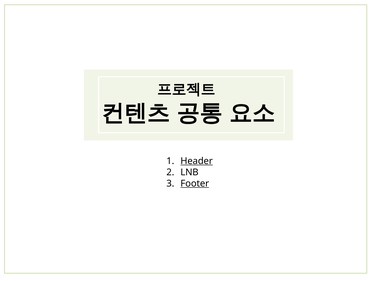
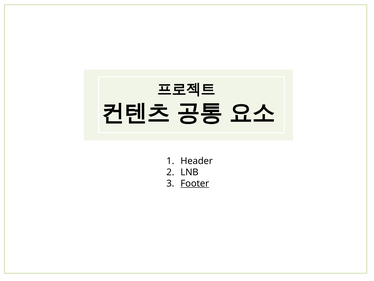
Header underline: present -> none
